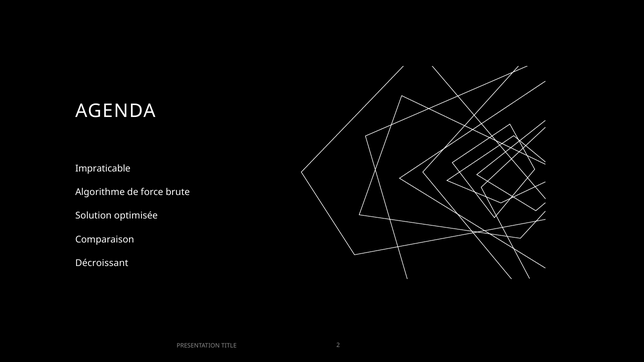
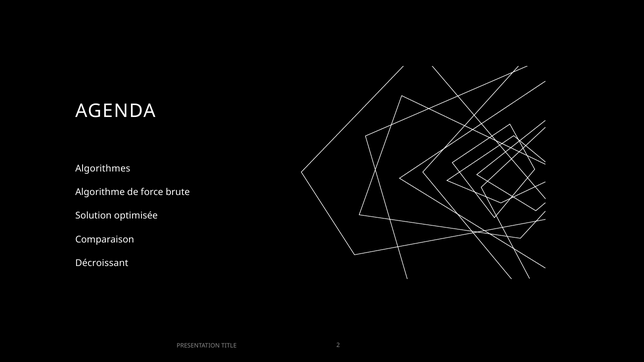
Impraticable: Impraticable -> Algorithmes
